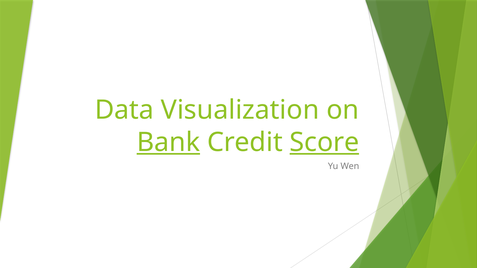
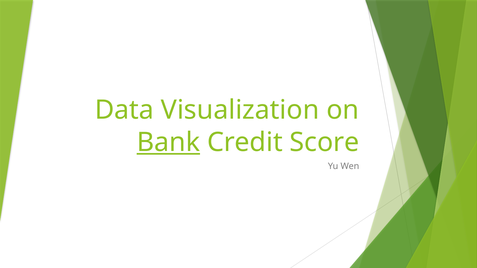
Score underline: present -> none
